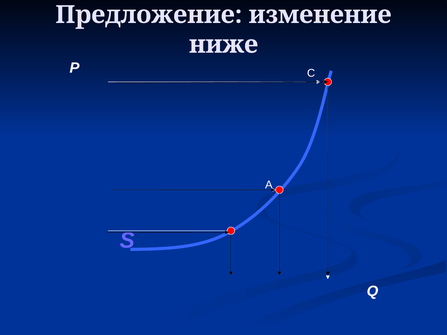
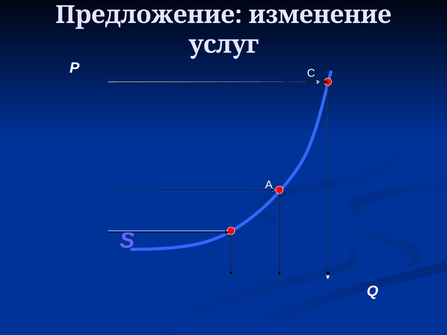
ниже: ниже -> услуг
